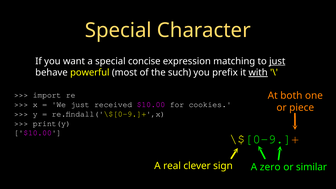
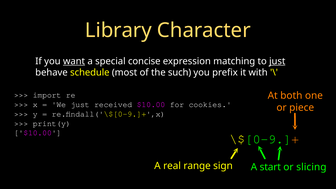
Special at (118, 30): Special -> Library
want underline: none -> present
powerful: powerful -> schedule
with underline: present -> none
clever: clever -> range
zero: zero -> start
similar: similar -> slicing
